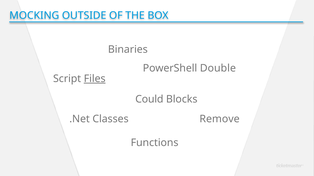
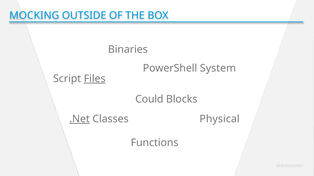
Double: Double -> System
.Net underline: none -> present
Remove: Remove -> Physical
